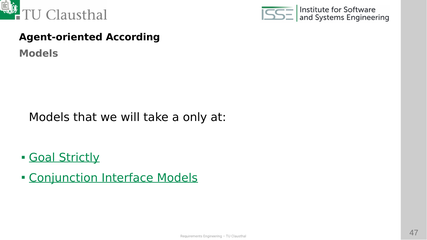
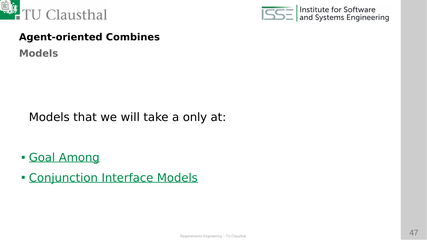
According: According -> Combines
Strictly: Strictly -> Among
